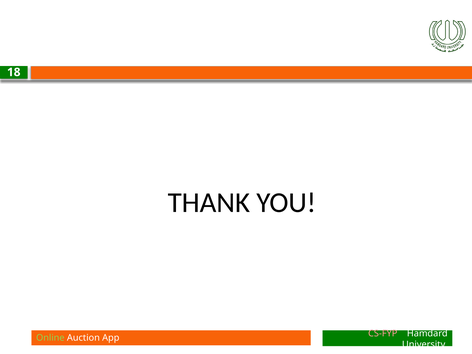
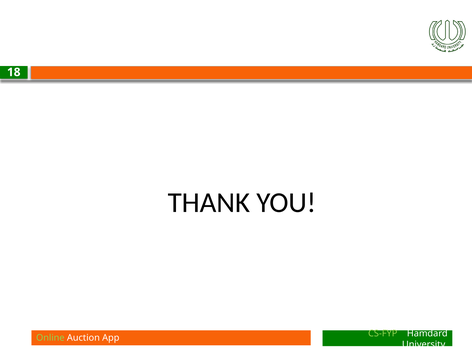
CS-FYP colour: pink -> light green
